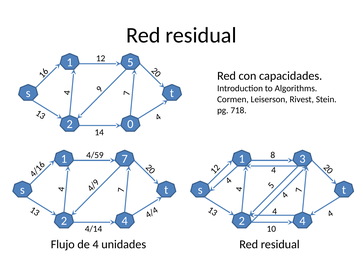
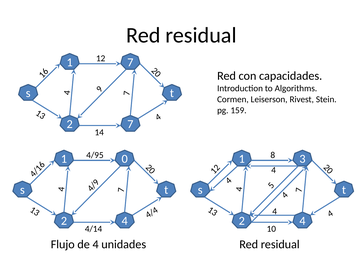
1 5: 5 -> 7
718: 718 -> 159
0 at (130, 124): 0 -> 7
4/59: 4/59 -> 4/95
1 7: 7 -> 0
